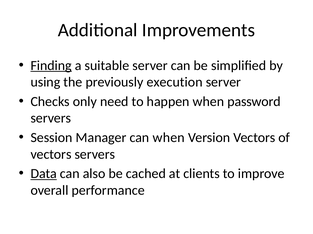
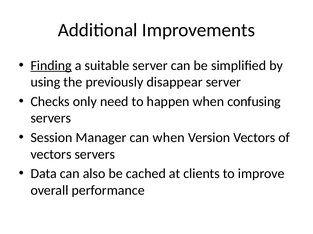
execution: execution -> disappear
password: password -> confusing
Data underline: present -> none
